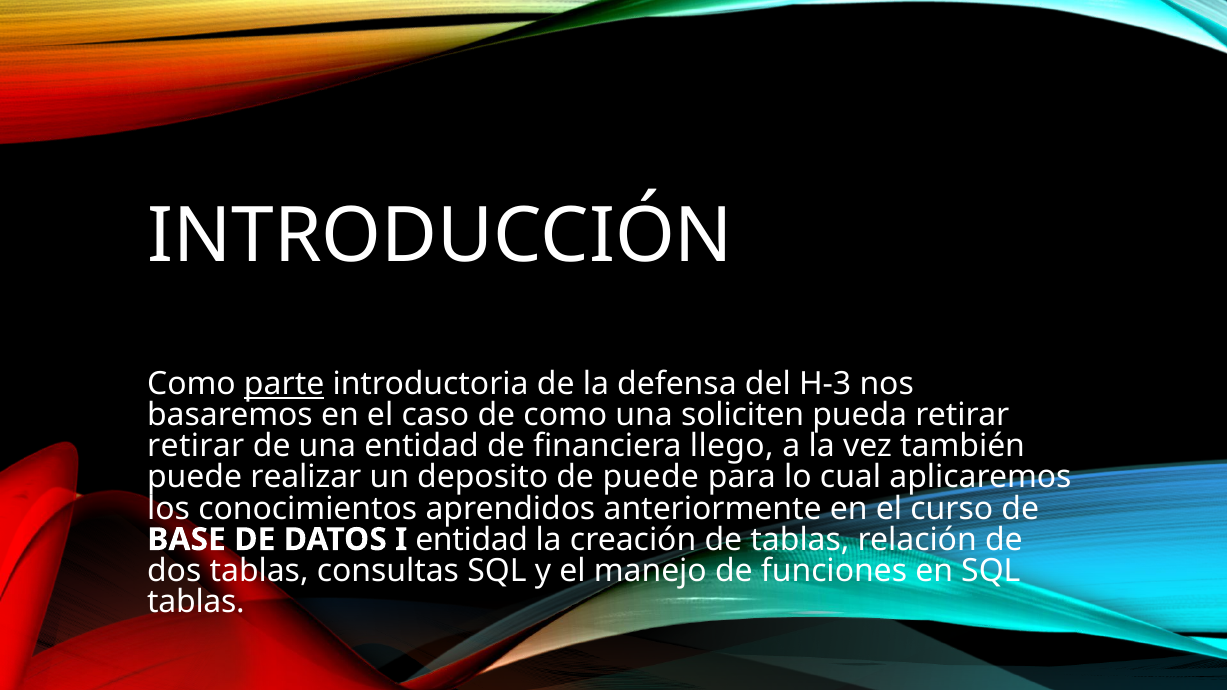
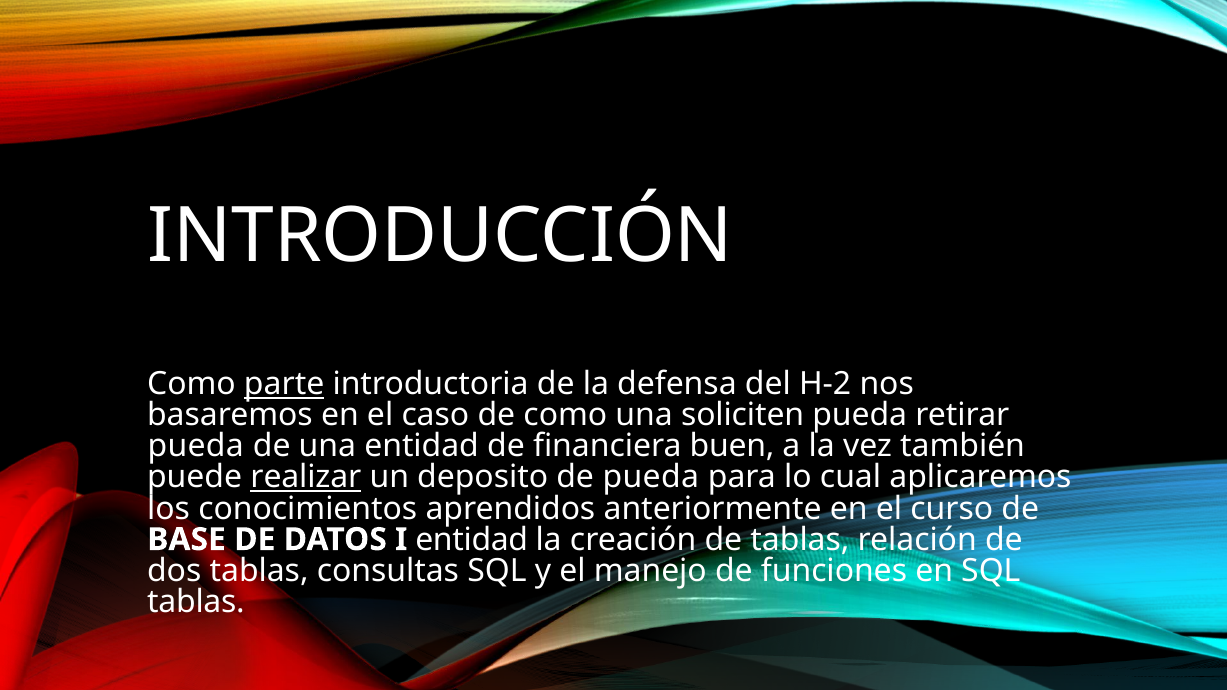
H-3: H-3 -> H-2
retirar at (196, 447): retirar -> pueda
llego: llego -> buen
realizar underline: none -> present
de puede: puede -> pueda
